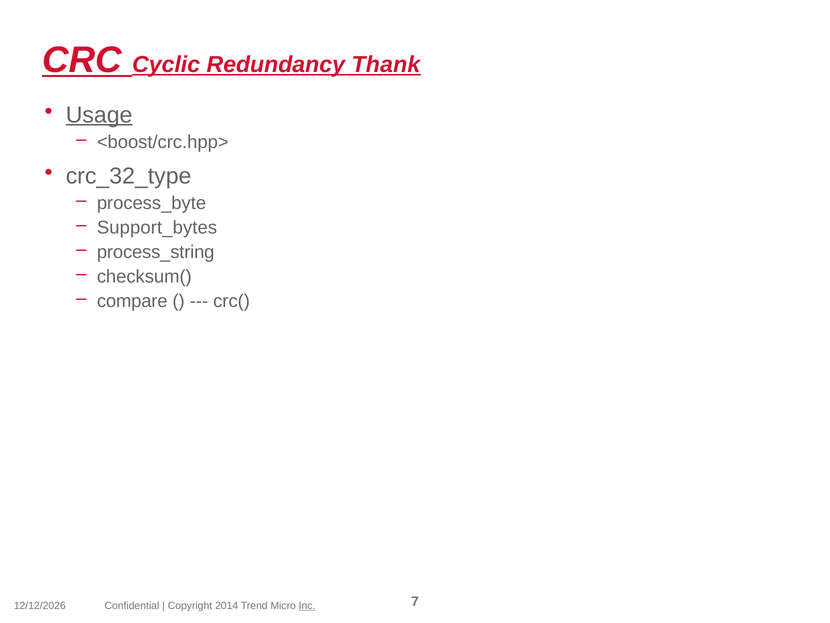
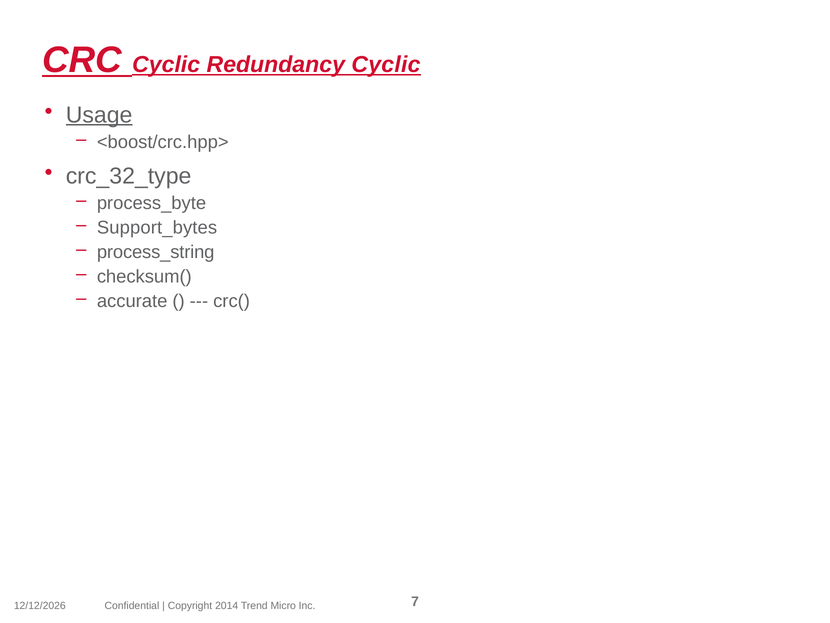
Redundancy Thank: Thank -> Cyclic
compare: compare -> accurate
Inc underline: present -> none
